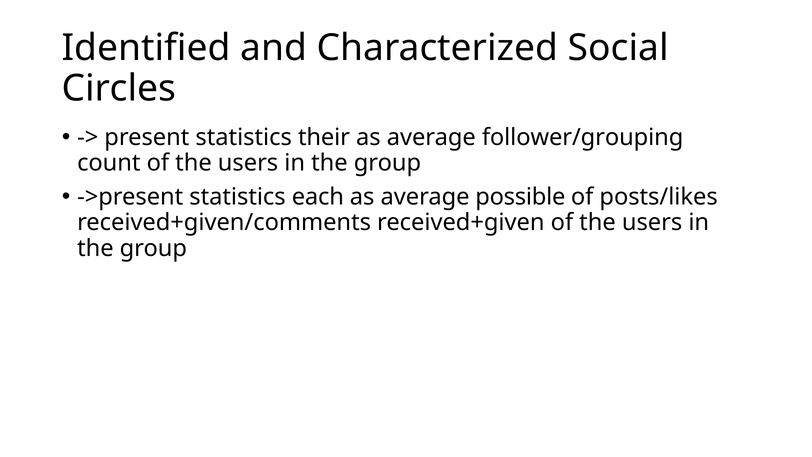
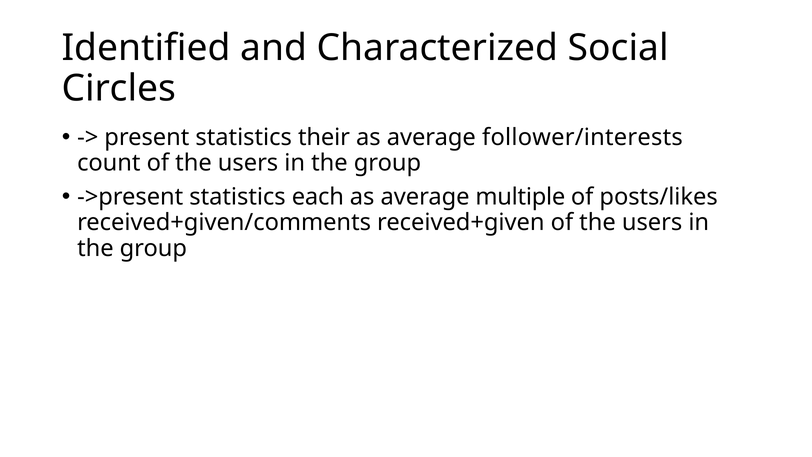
follower/grouping: follower/grouping -> follower/interests
possible: possible -> multiple
